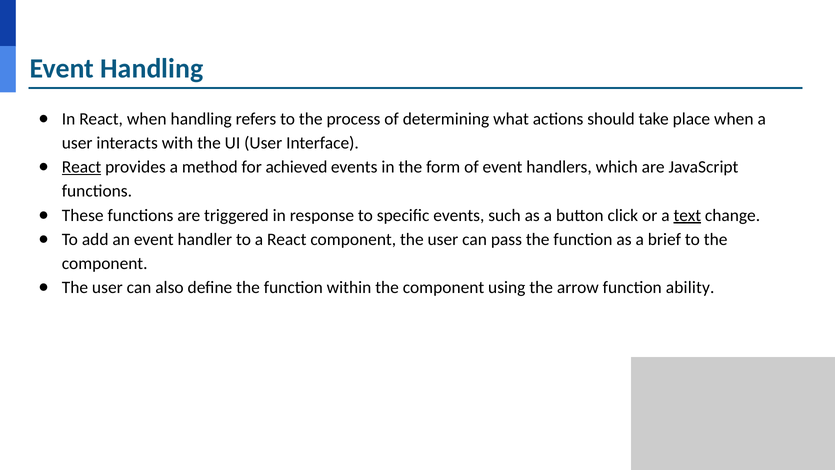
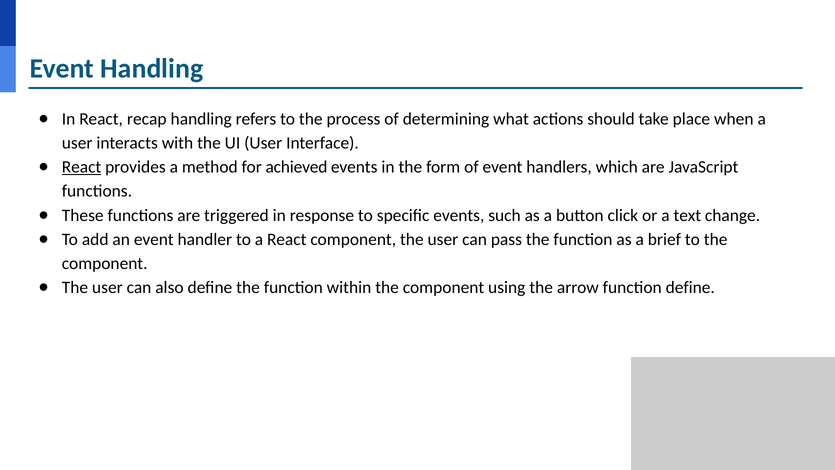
React when: when -> recap
text underline: present -> none
function ability: ability -> define
